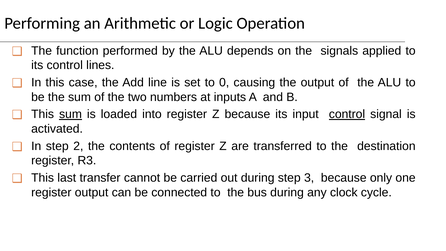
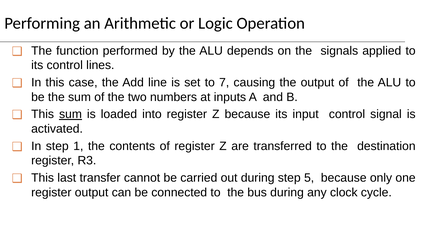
0: 0 -> 7
control at (347, 114) underline: present -> none
2: 2 -> 1
3: 3 -> 5
